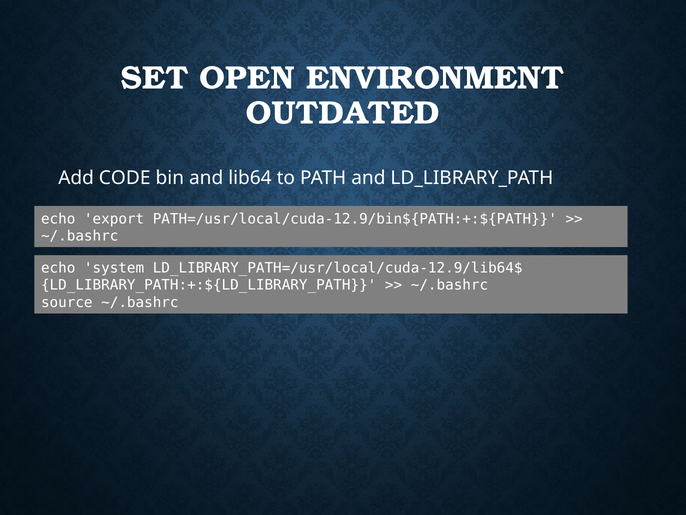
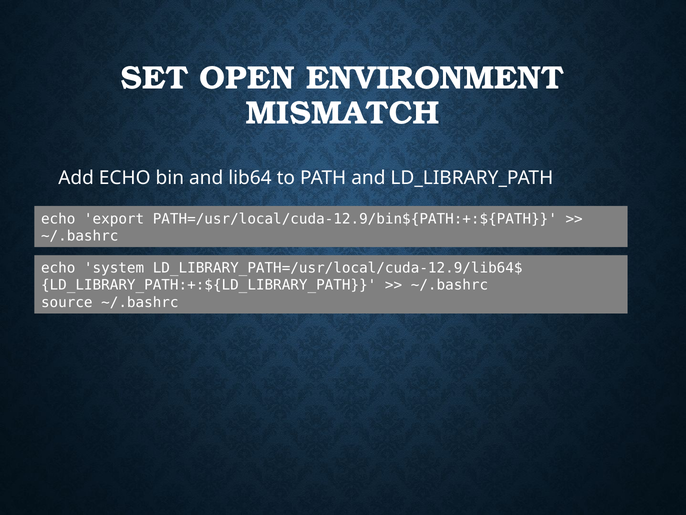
OUTDATED: OUTDATED -> MISMATCH
Add CODE: CODE -> ECHO
